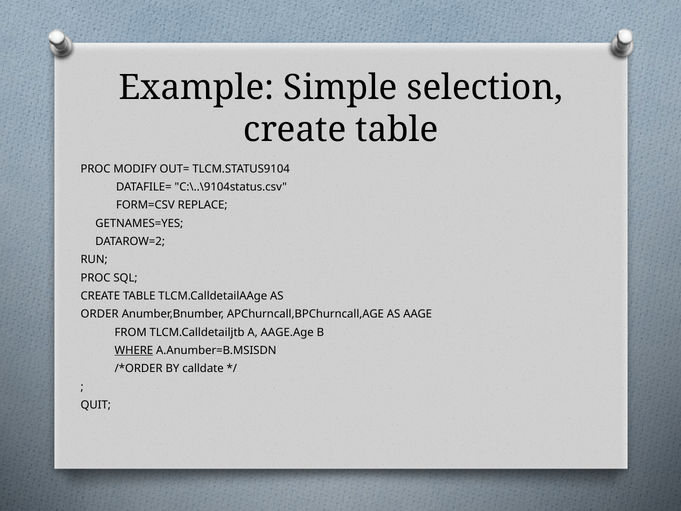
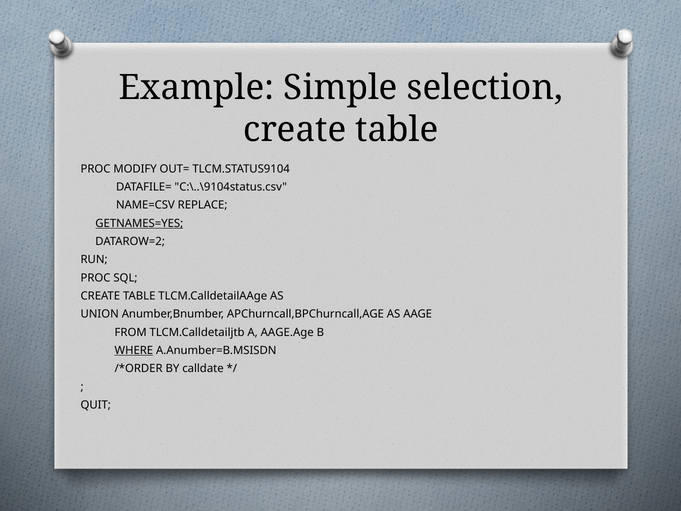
FORM=CSV: FORM=CSV -> NAME=CSV
GETNAMES=YES underline: none -> present
ORDER: ORDER -> UNION
